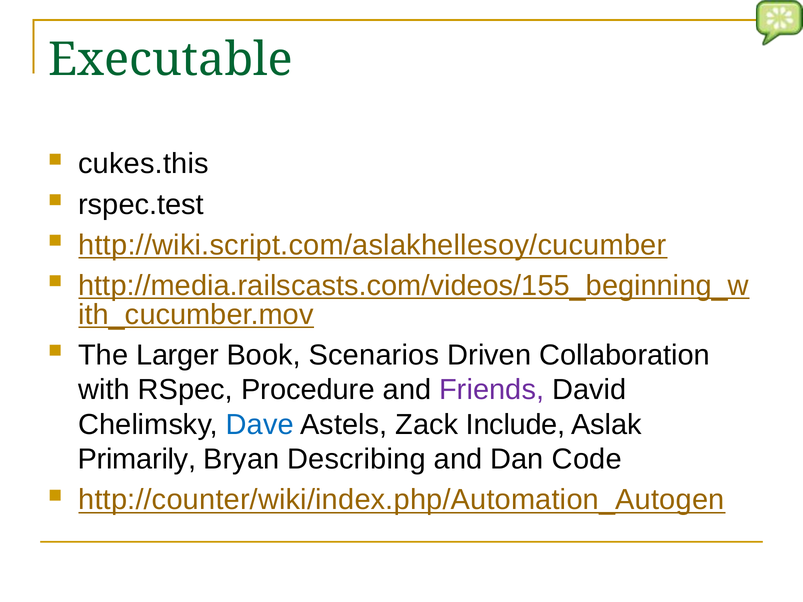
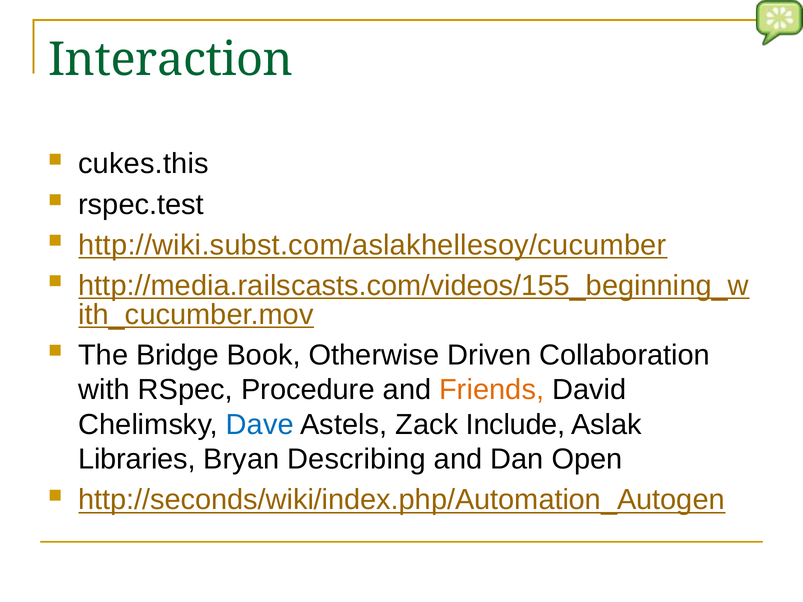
Executable: Executable -> Interaction
http://wiki.script.com/aslakhellesoy/cucumber: http://wiki.script.com/aslakhellesoy/cucumber -> http://wiki.subst.com/aslakhellesoy/cucumber
Larger: Larger -> Bridge
Scenarios: Scenarios -> Otherwise
Friends colour: purple -> orange
Primarily: Primarily -> Libraries
Code: Code -> Open
http://counter/wiki/index.php/Automation_Autogen: http://counter/wiki/index.php/Automation_Autogen -> http://seconds/wiki/index.php/Automation_Autogen
